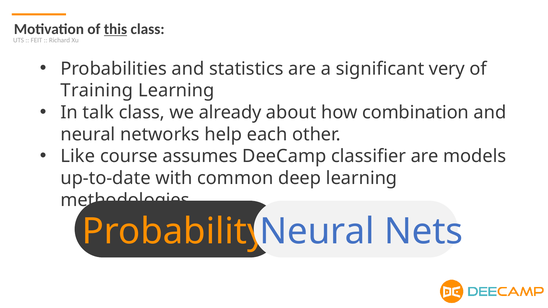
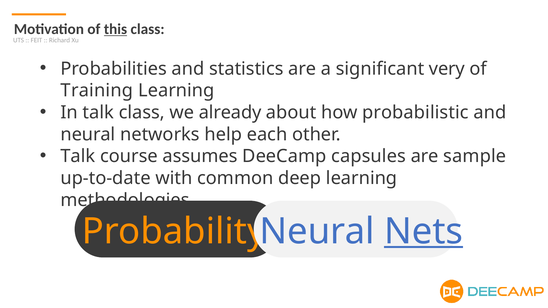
combination: combination -> probabilistic
Like at (78, 156): Like -> Talk
classifier: classifier -> capsules
models: models -> sample
Nets underline: none -> present
